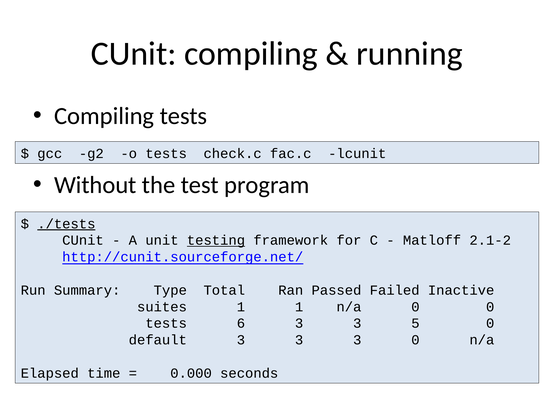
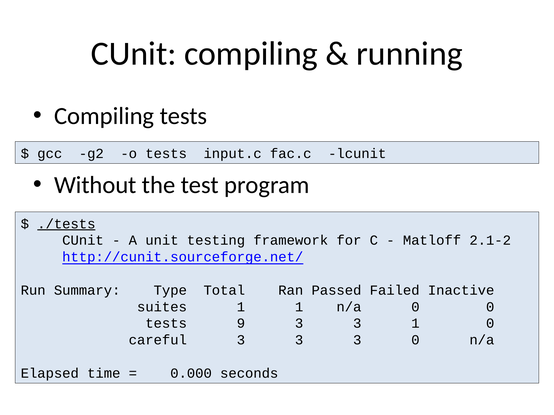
check.c: check.c -> input.c
testing underline: present -> none
6: 6 -> 9
3 5: 5 -> 1
default: default -> careful
